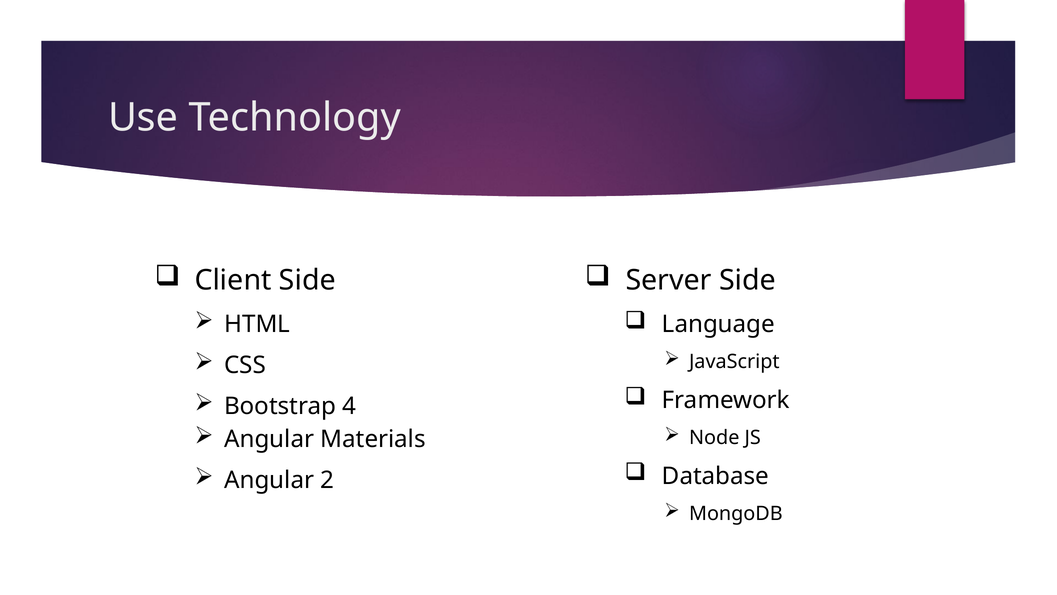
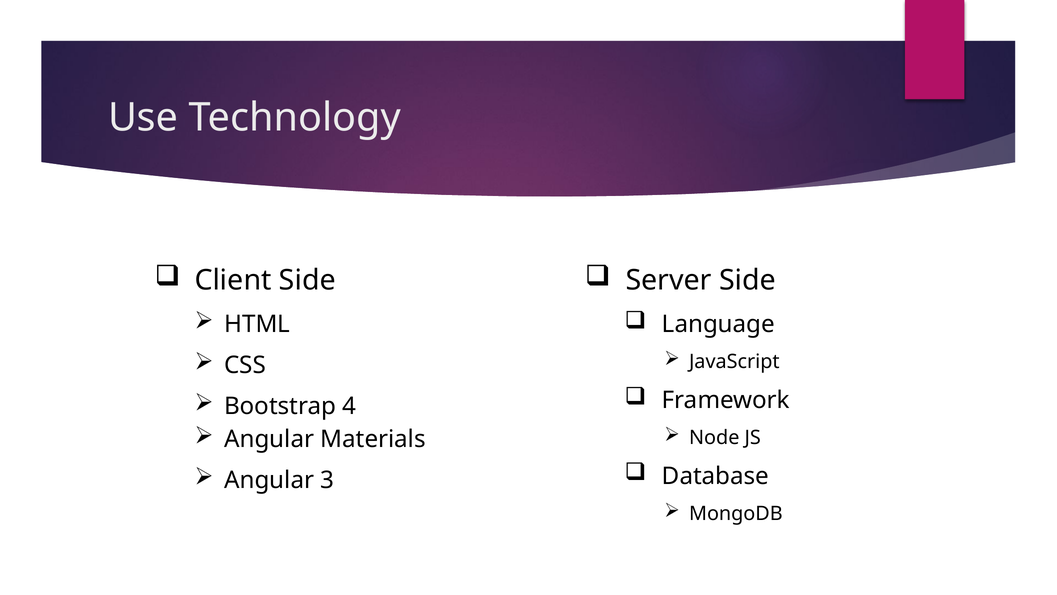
2: 2 -> 3
